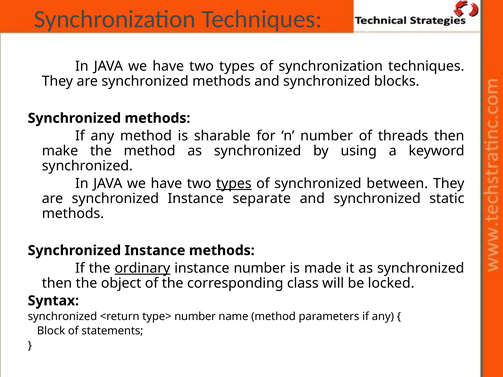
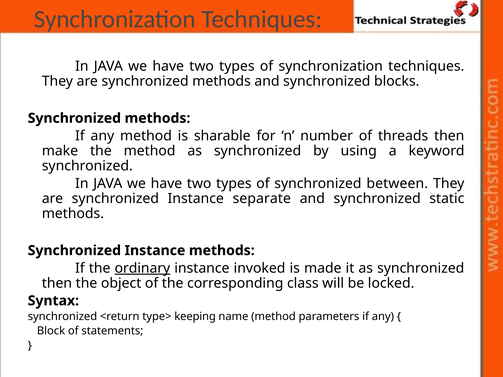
types at (234, 184) underline: present -> none
instance number: number -> invoked
type> number: number -> keeping
